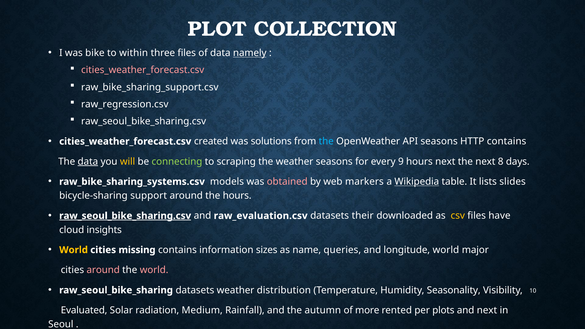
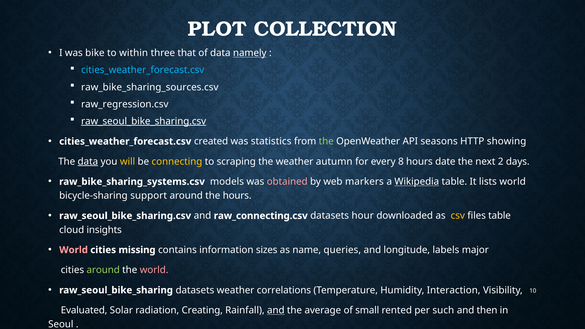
three files: files -> that
cities_weather_forecast.csv at (143, 70) colour: pink -> light blue
raw_bike_sharing_support.csv: raw_bike_sharing_support.csv -> raw_bike_sharing_sources.csv
raw_seoul_bike_sharing.csv at (144, 121) underline: none -> present
solutions: solutions -> statistics
the at (326, 141) colour: light blue -> light green
HTTP contains: contains -> showing
connecting colour: light green -> yellow
weather seasons: seasons -> autumn
9: 9 -> 8
hours next: next -> date
8: 8 -> 2
lists slides: slides -> world
raw_seoul_bike_sharing.csv at (125, 216) underline: present -> none
raw_evaluation.csv: raw_evaluation.csv -> raw_connecting.csv
their: their -> hour
files have: have -> table
World at (74, 250) colour: yellow -> pink
longitude world: world -> labels
around at (103, 270) colour: pink -> light green
distribution: distribution -> correlations
Seasonality: Seasonality -> Interaction
Medium: Medium -> Creating
and at (276, 310) underline: none -> present
autumn: autumn -> average
more: more -> small
plots: plots -> such
and next: next -> then
